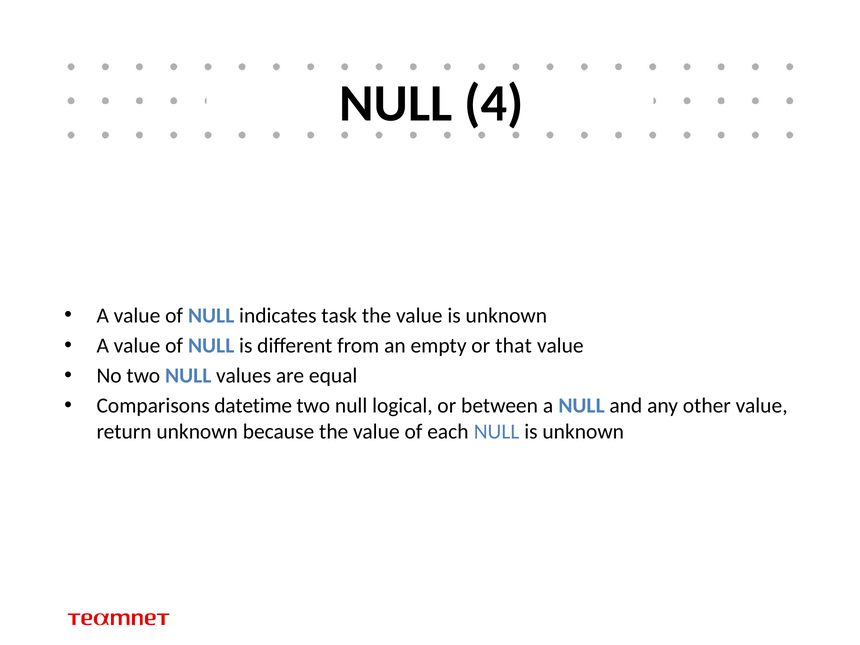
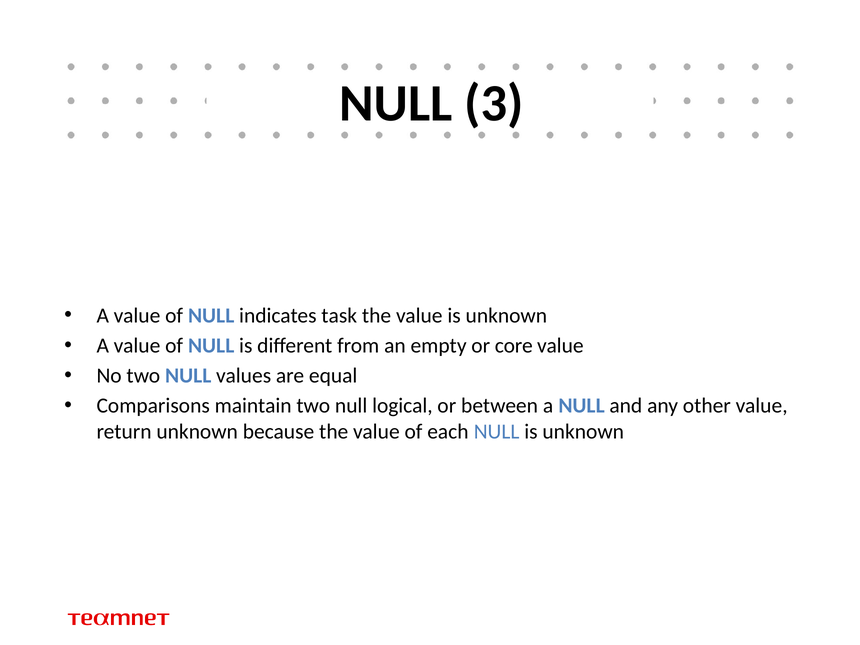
4: 4 -> 3
that: that -> core
datetime: datetime -> maintain
